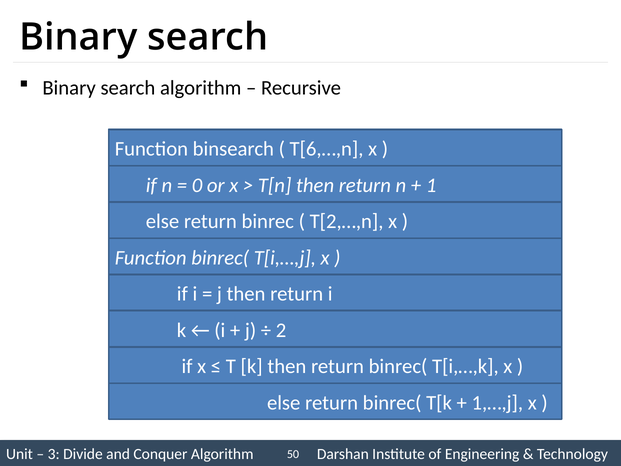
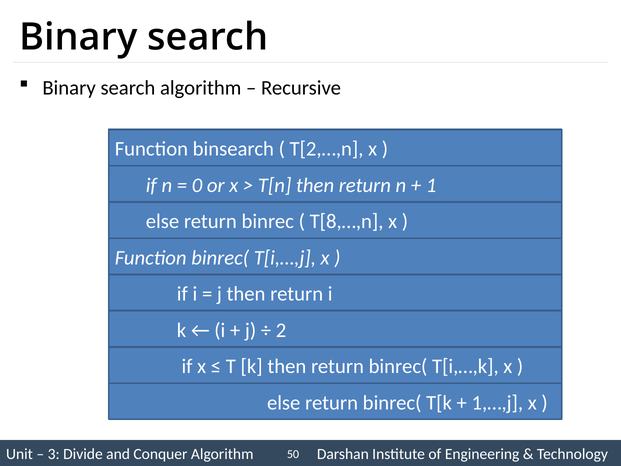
T[6,…,n: T[6,…,n -> T[2,…,n
T[2,…,n: T[2,…,n -> T[8,…,n
